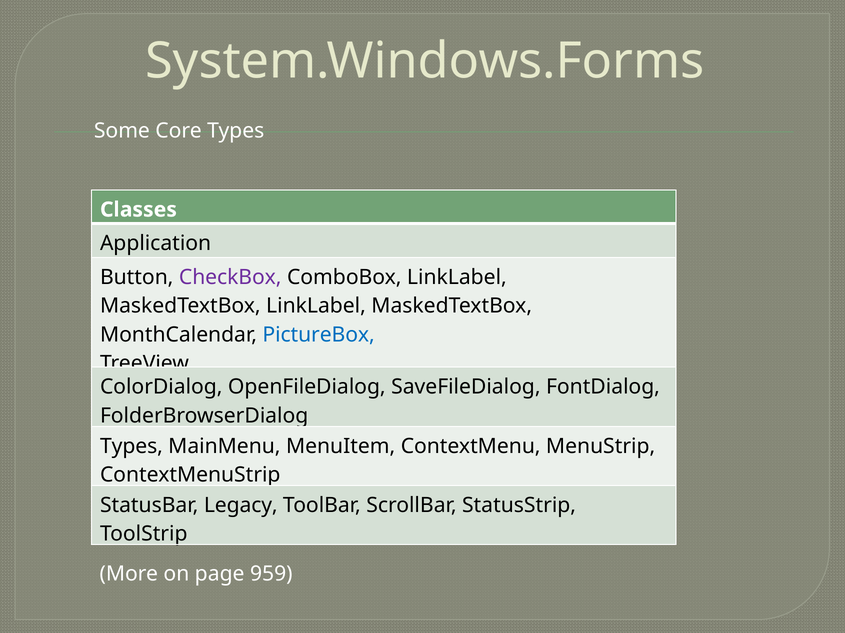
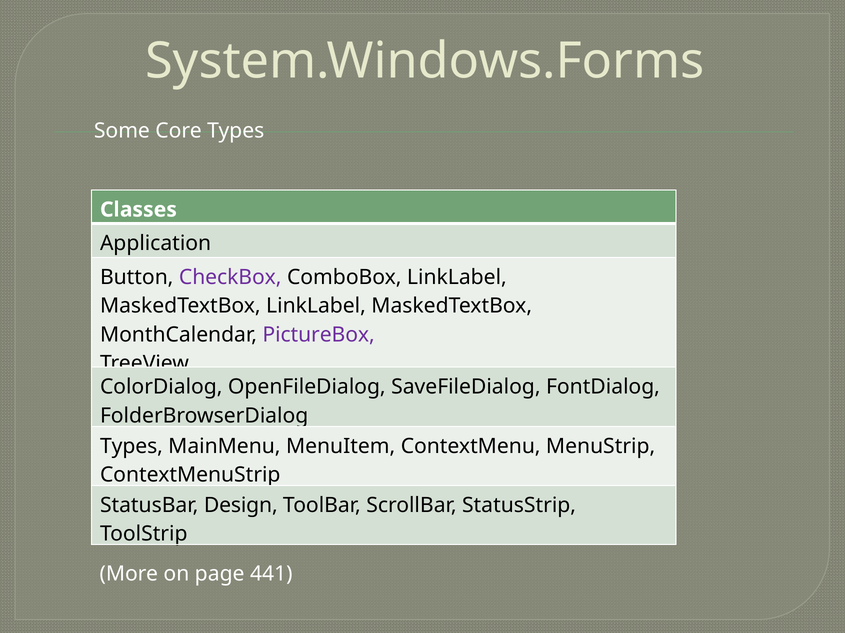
PictureBox colour: blue -> purple
Legacy: Legacy -> Design
959: 959 -> 441
